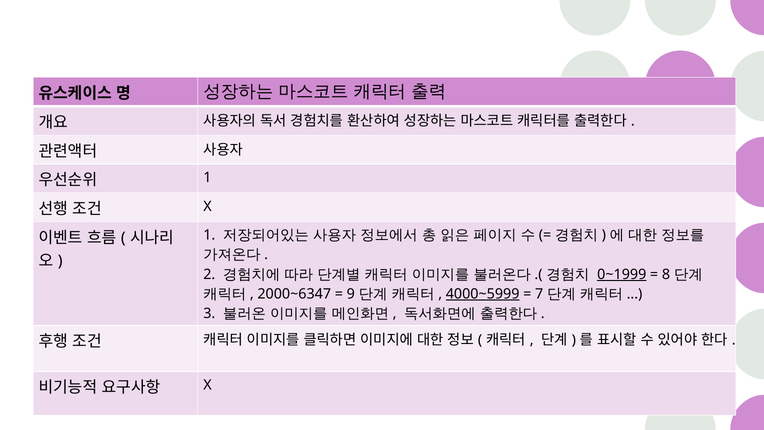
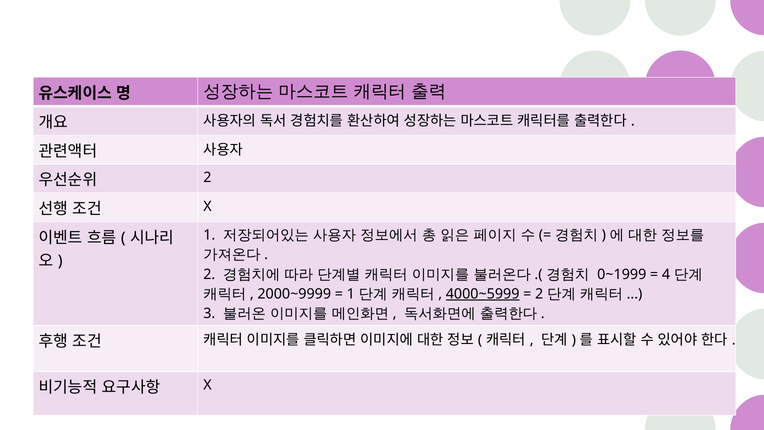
1 at (207, 177): 1 -> 2
0~1999 underline: present -> none
8: 8 -> 4
2000~6347: 2000~6347 -> 2000~9999
9 at (351, 294): 9 -> 1
7 at (539, 294): 7 -> 2
